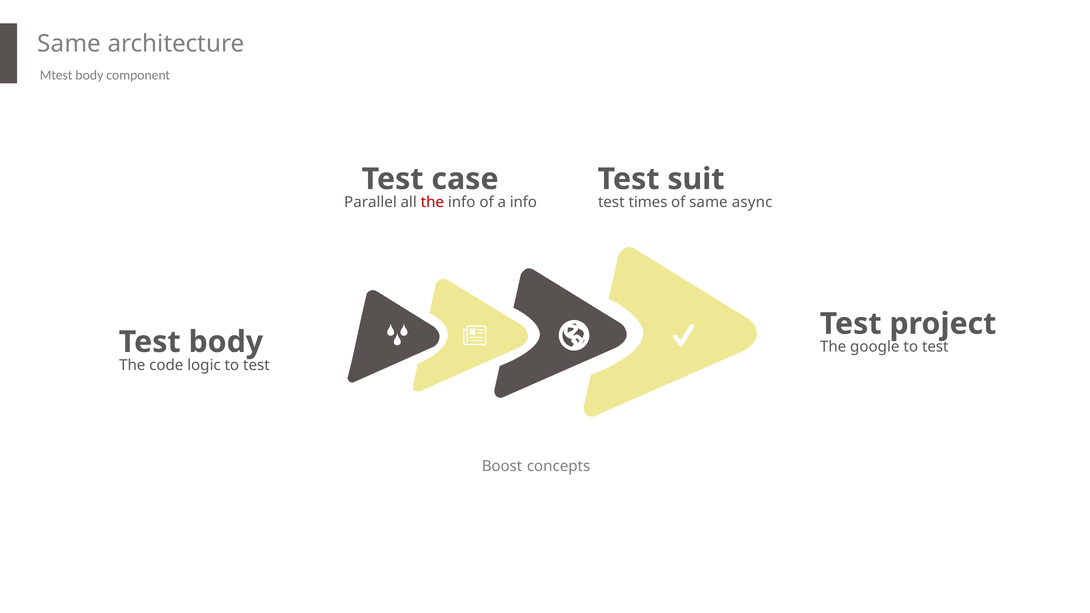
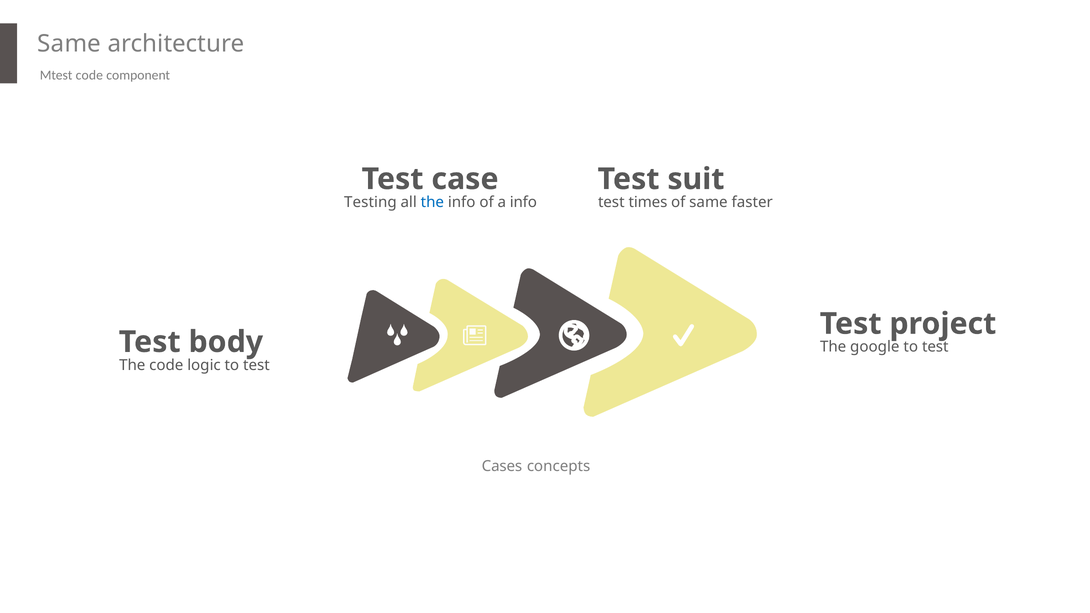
Mtest body: body -> code
Parallel: Parallel -> Testing
the at (432, 202) colour: red -> blue
async: async -> faster
Boost: Boost -> Cases
